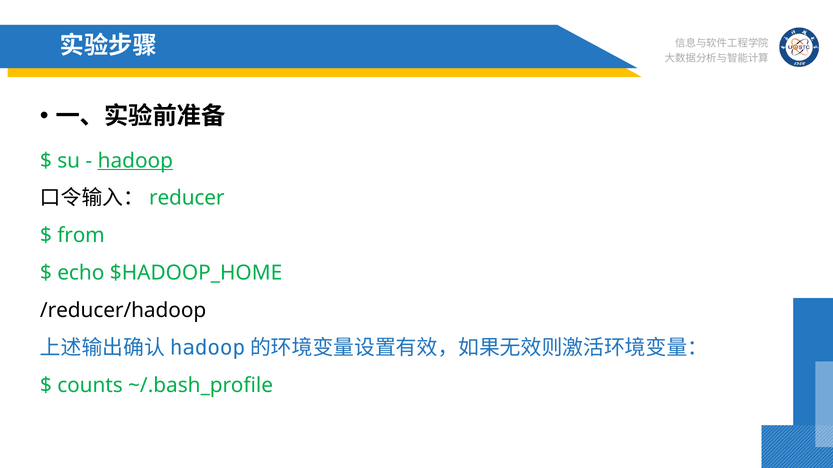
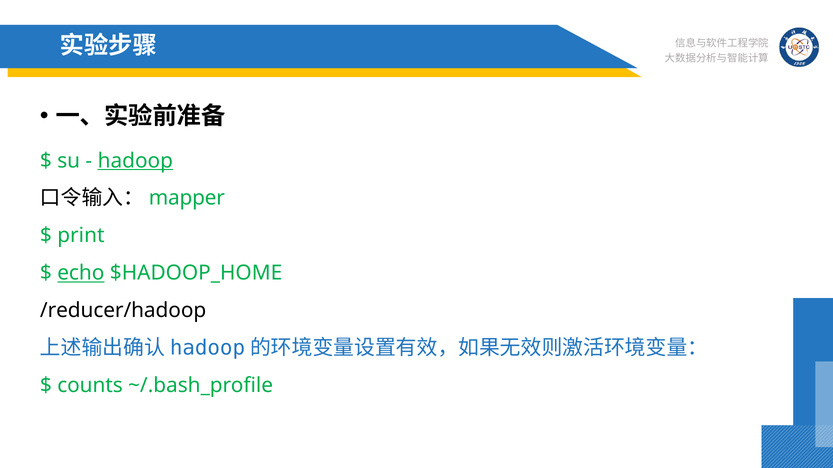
reducer: reducer -> mapper
from: from -> print
echo underline: none -> present
